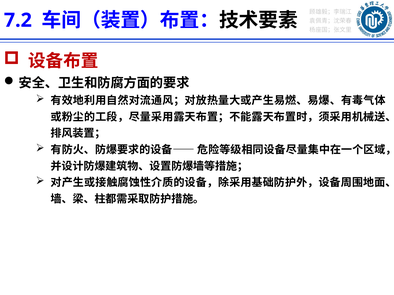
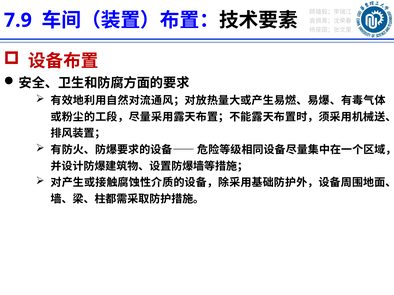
7.2: 7.2 -> 7.9
